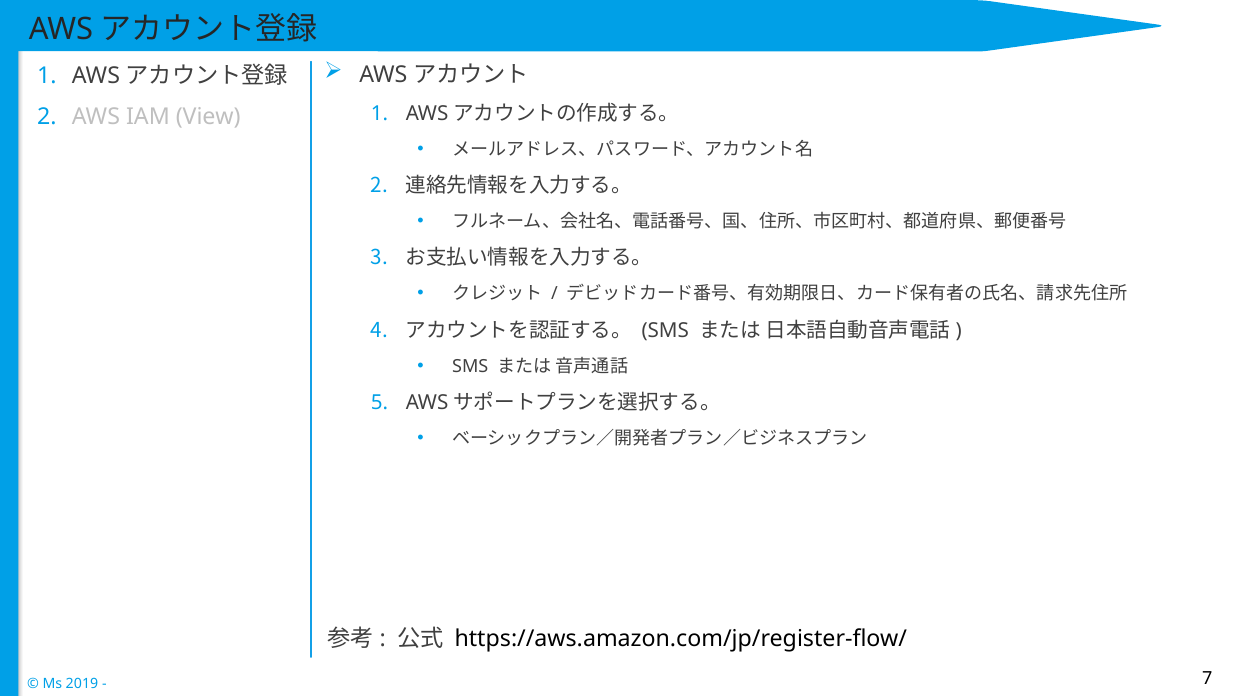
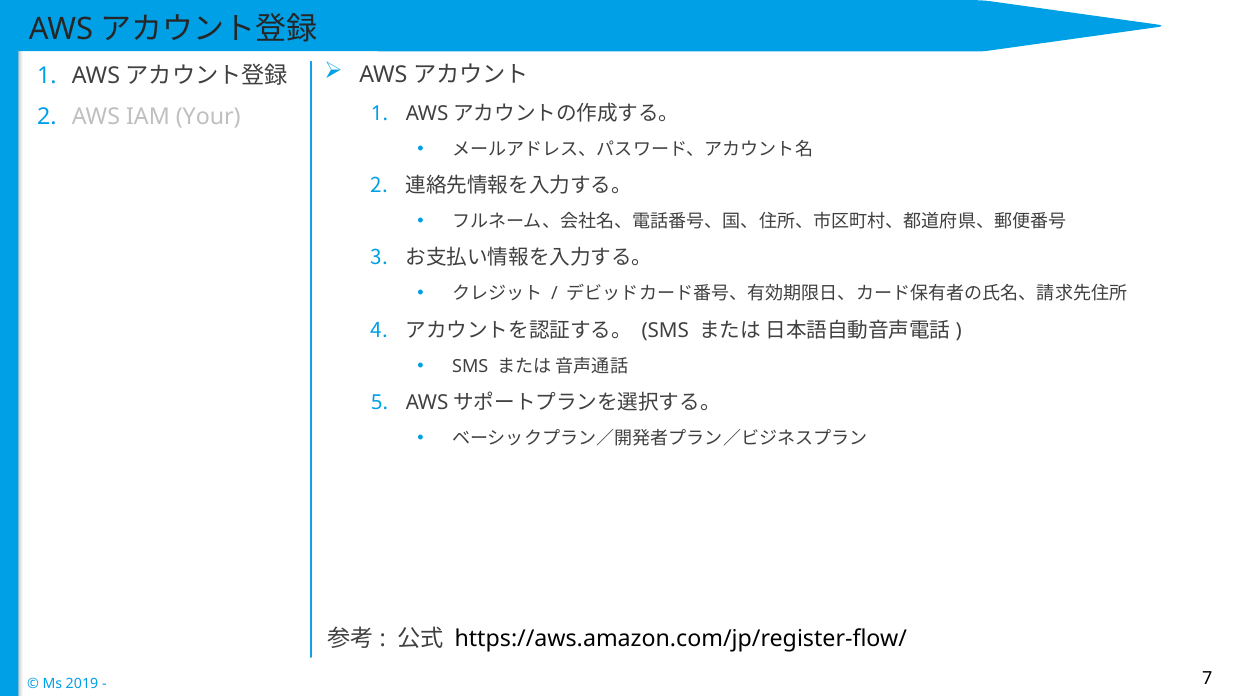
View: View -> Your
